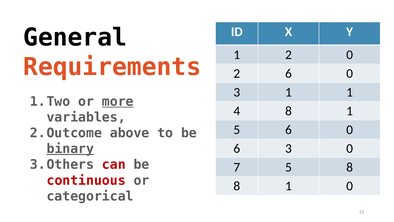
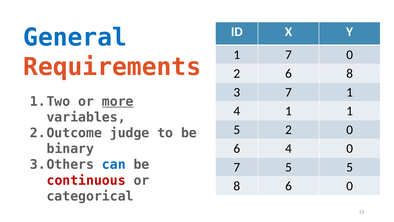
General colour: black -> blue
1 2: 2 -> 7
2 6 0: 0 -> 8
3 1: 1 -> 7
4 8: 8 -> 1
5 6: 6 -> 2
above: above -> judge
binary underline: present -> none
6 3: 3 -> 4
can colour: red -> blue
5 8: 8 -> 5
1 at (289, 186): 1 -> 6
